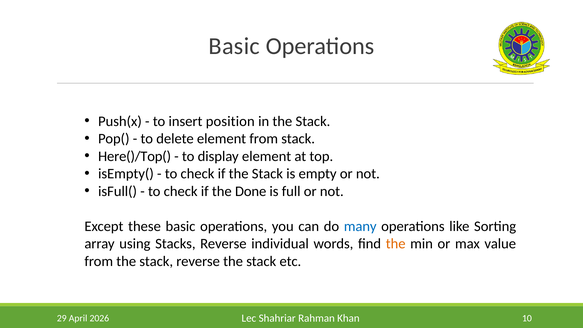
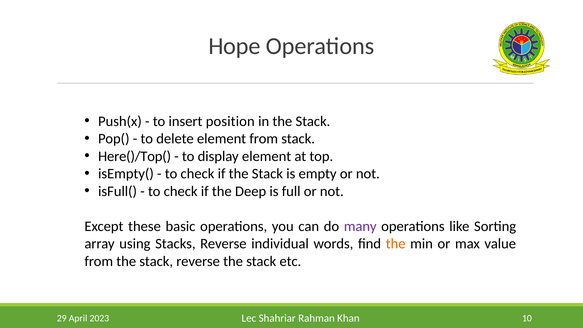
Basic at (234, 46): Basic -> Hope
Done: Done -> Deep
many colour: blue -> purple
2026: 2026 -> 2023
